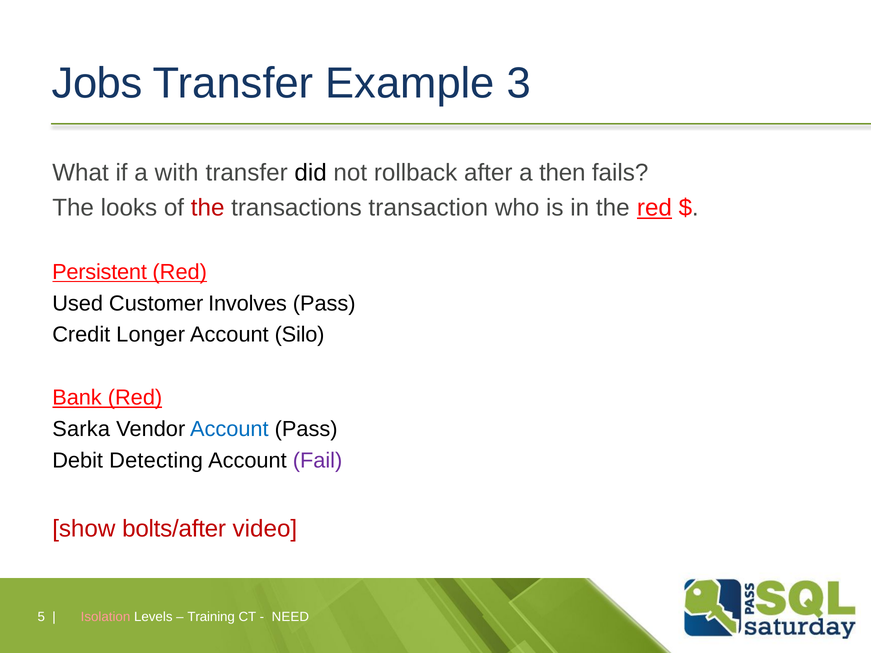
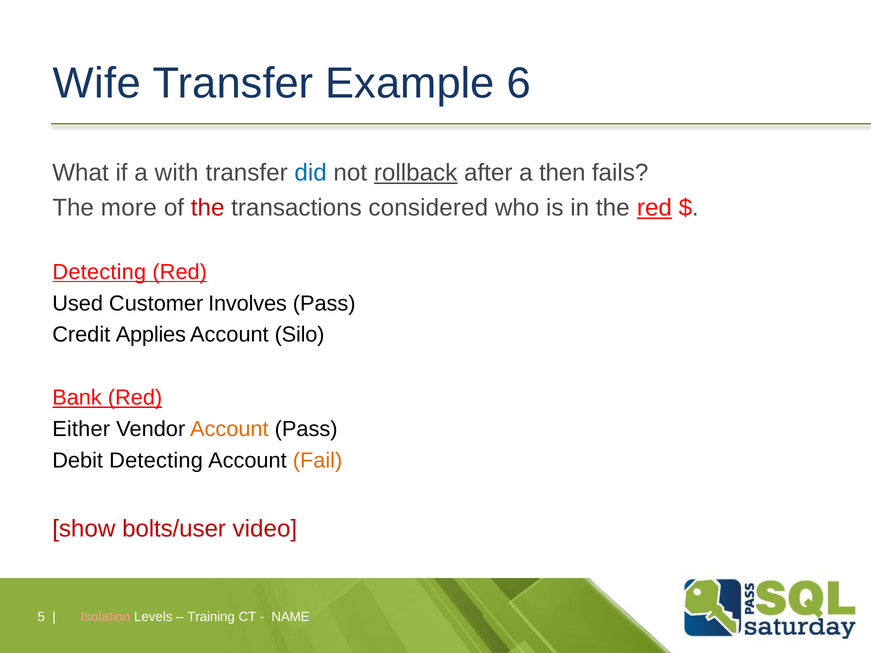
Jobs: Jobs -> Wife
3: 3 -> 6
did colour: black -> blue
rollback underline: none -> present
looks: looks -> more
transaction: transaction -> considered
Persistent at (100, 272): Persistent -> Detecting
Longer: Longer -> Applies
Sarka: Sarka -> Either
Account at (229, 429) colour: blue -> orange
Fail colour: purple -> orange
bolts/after: bolts/after -> bolts/user
NEED: NEED -> NAME
